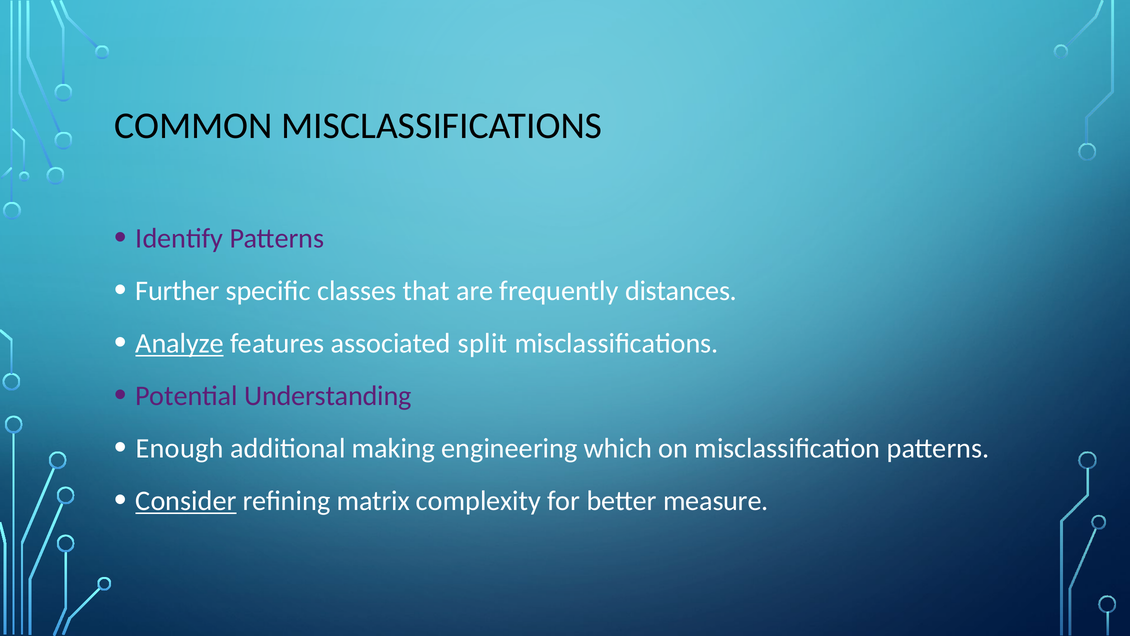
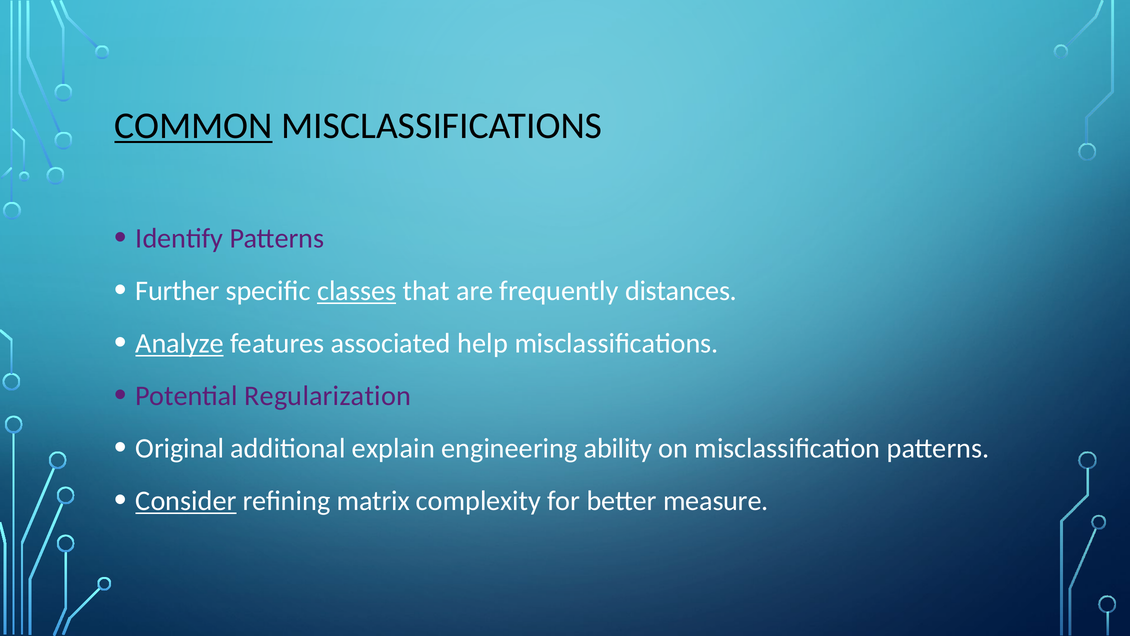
COMMON underline: none -> present
classes underline: none -> present
split: split -> help
Understanding: Understanding -> Regularization
Enough: Enough -> Original
making: making -> explain
which: which -> ability
